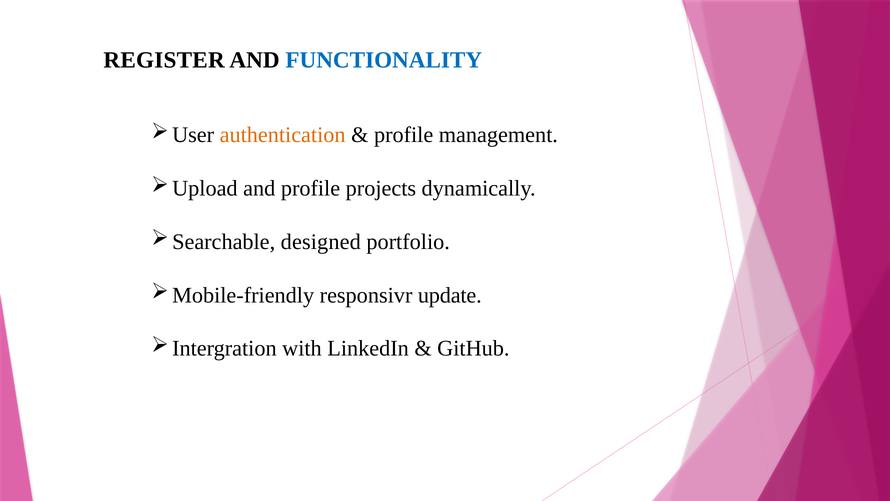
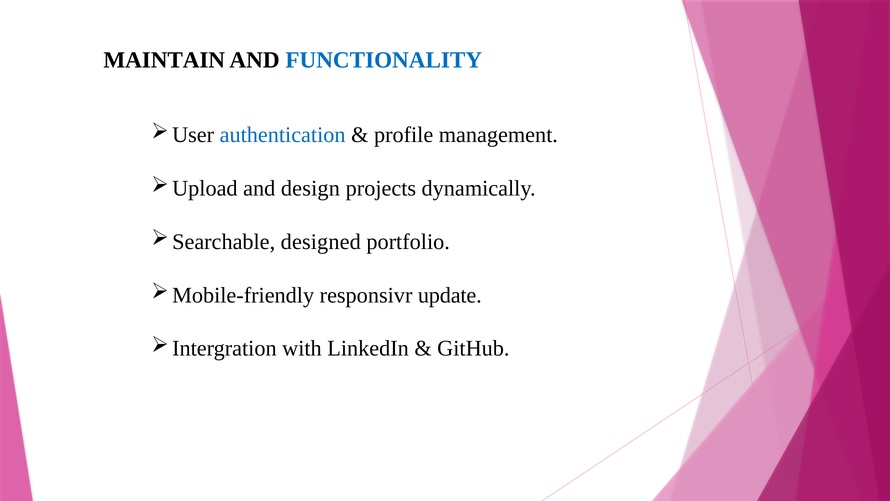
REGISTER: REGISTER -> MAINTAIN
authentication colour: orange -> blue
and profile: profile -> design
